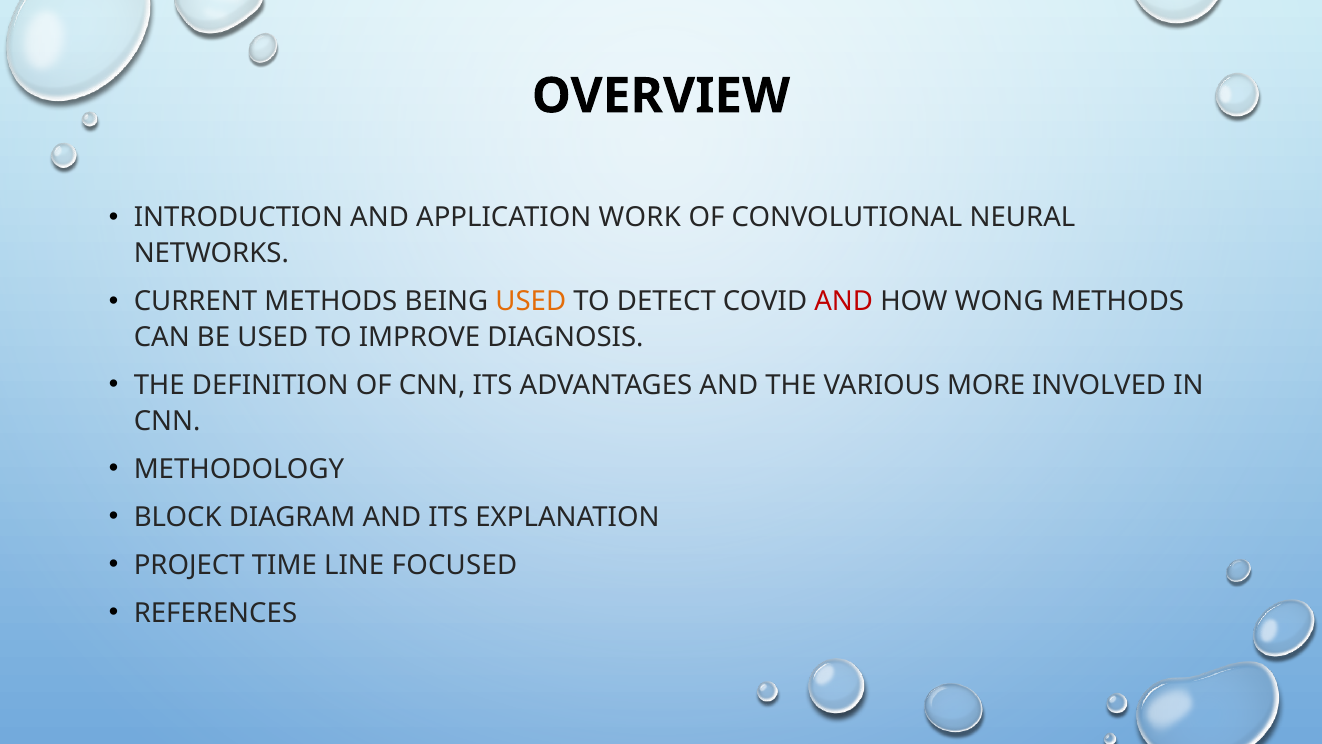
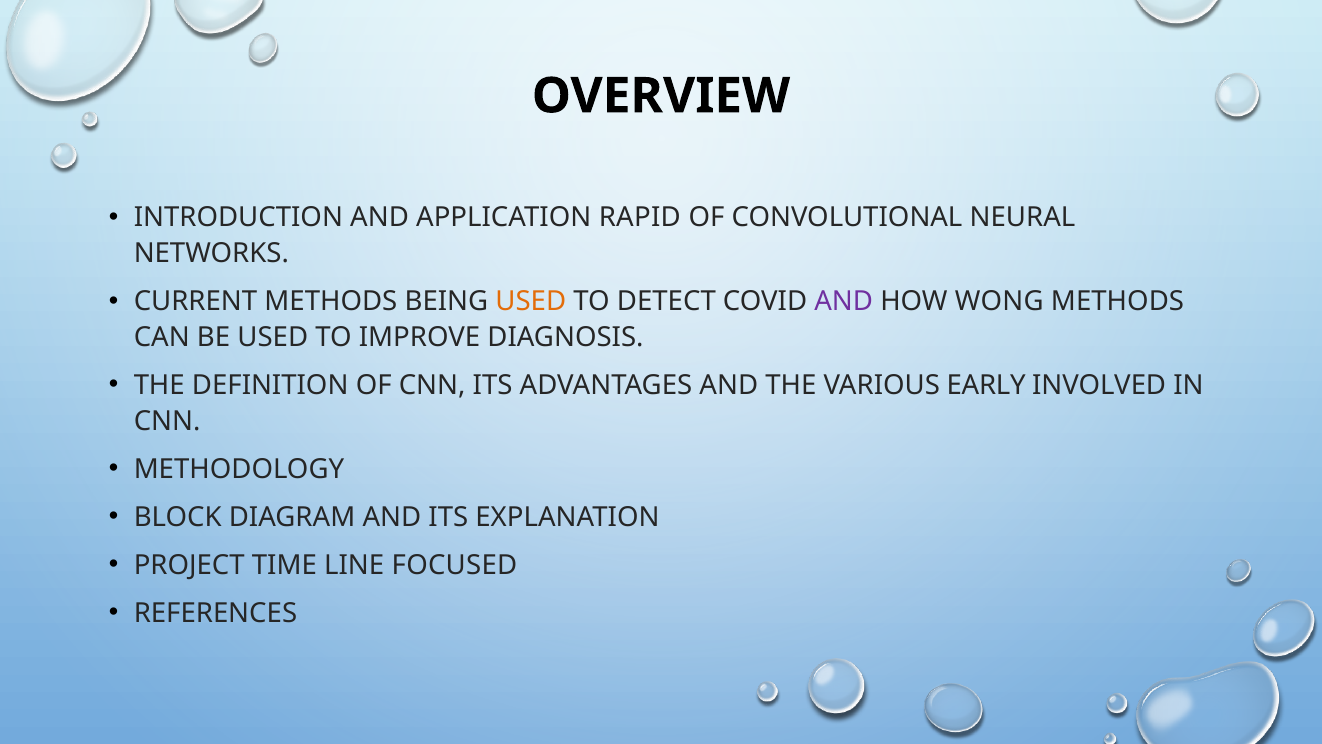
WORK: WORK -> RAPID
AND at (844, 302) colour: red -> purple
MORE: MORE -> EARLY
